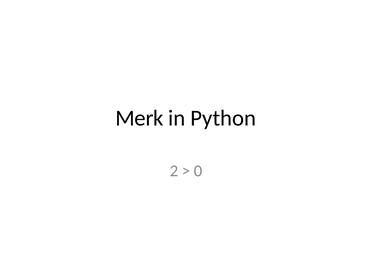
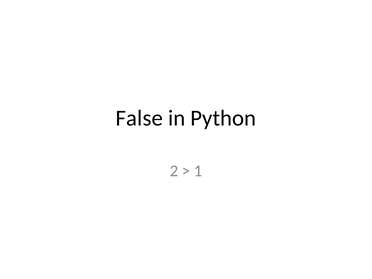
Merk: Merk -> False
0: 0 -> 1
